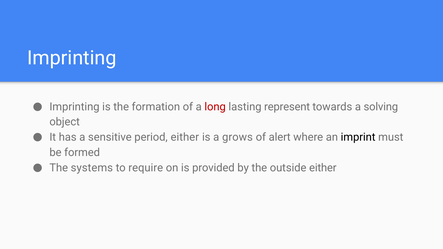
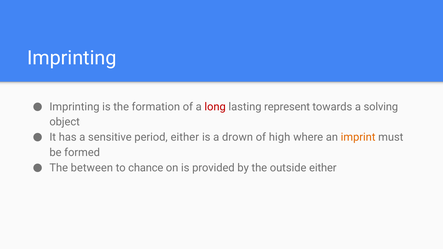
grows: grows -> drown
alert: alert -> high
imprint colour: black -> orange
systems: systems -> between
require: require -> chance
